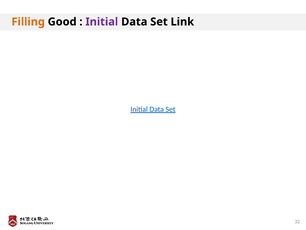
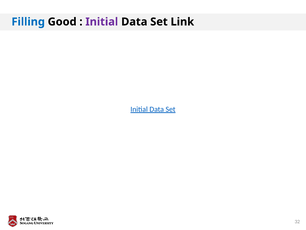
Filling colour: orange -> blue
